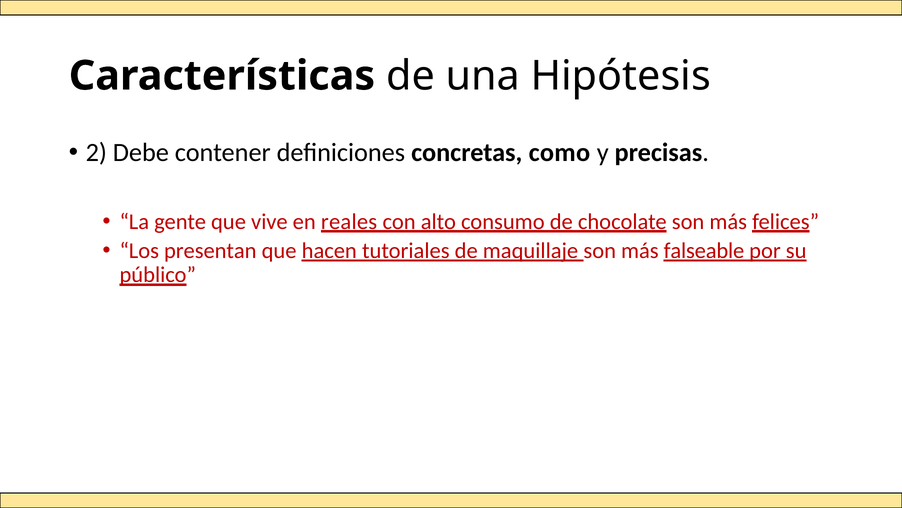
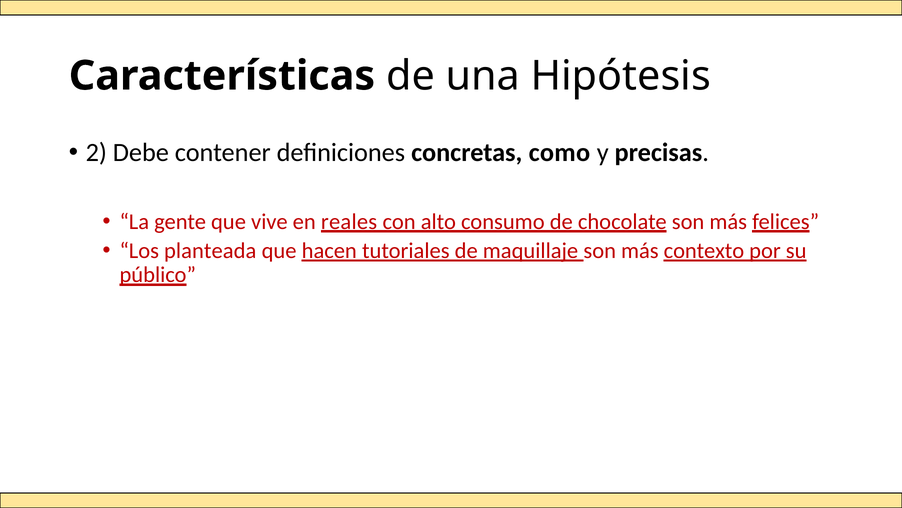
presentan: presentan -> planteada
falseable: falseable -> contexto
